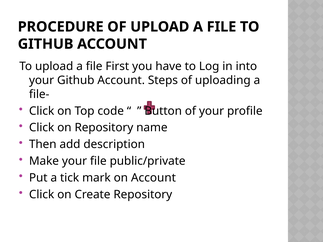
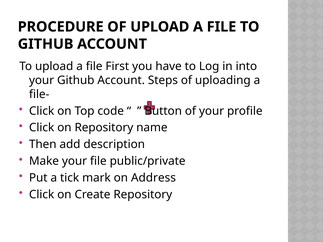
on Account: Account -> Address
